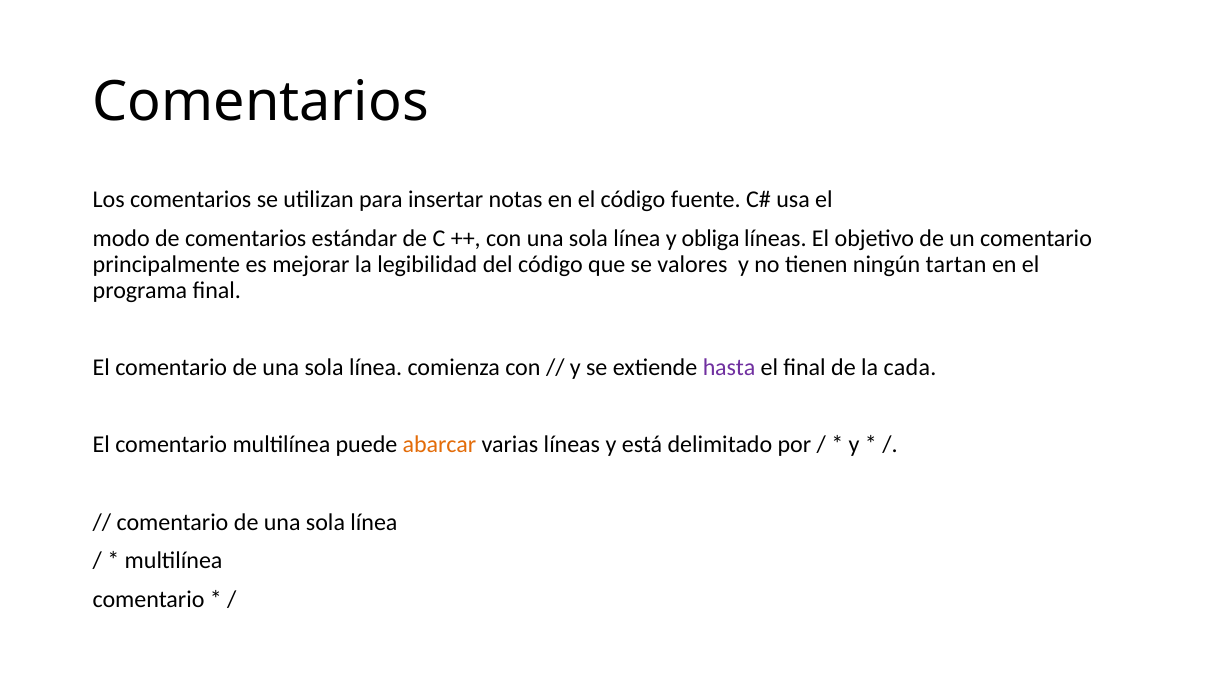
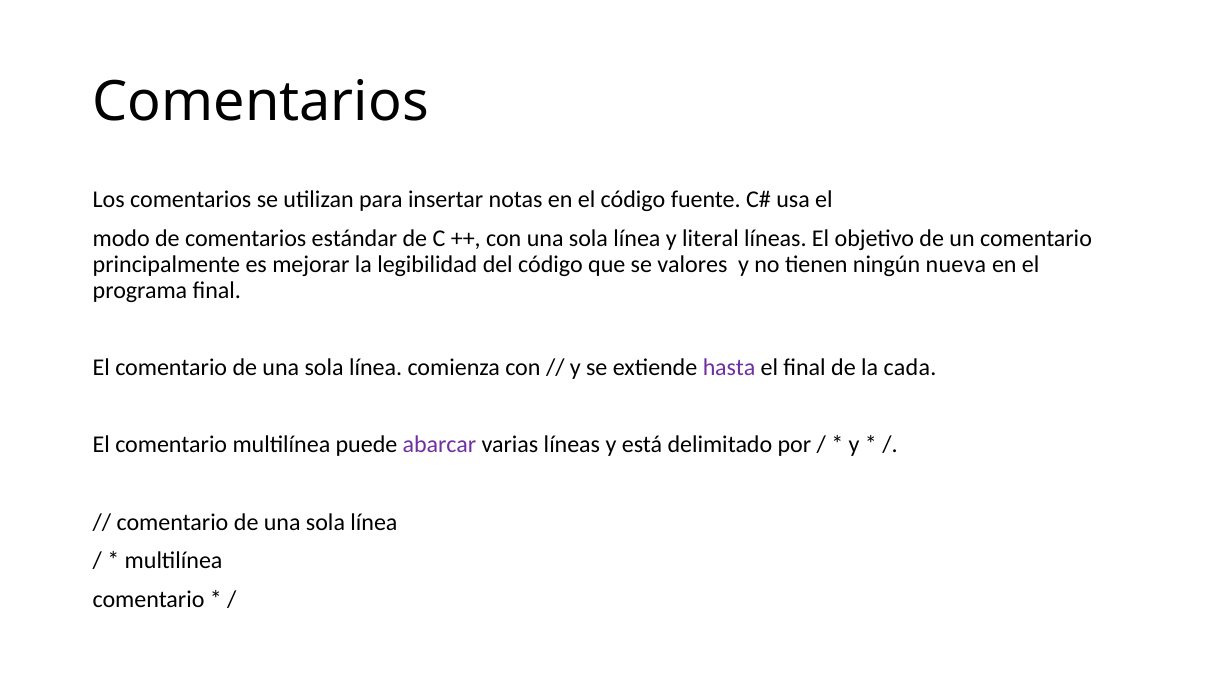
obliga: obliga -> literal
tartan: tartan -> nueva
abarcar colour: orange -> purple
